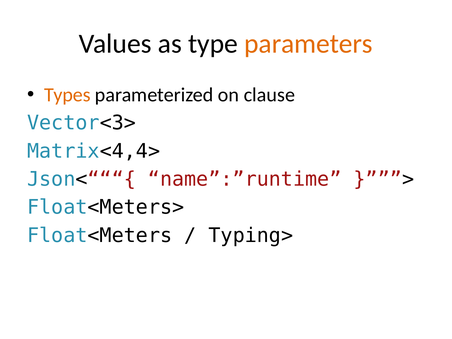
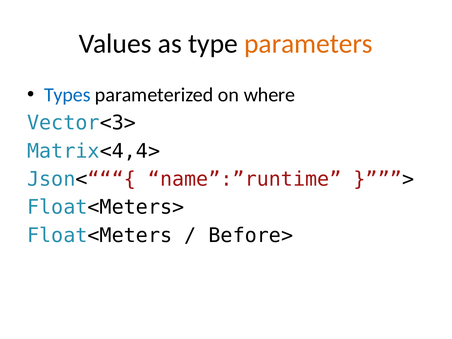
Types colour: orange -> blue
clause: clause -> where
Typing>: Typing> -> Before>
